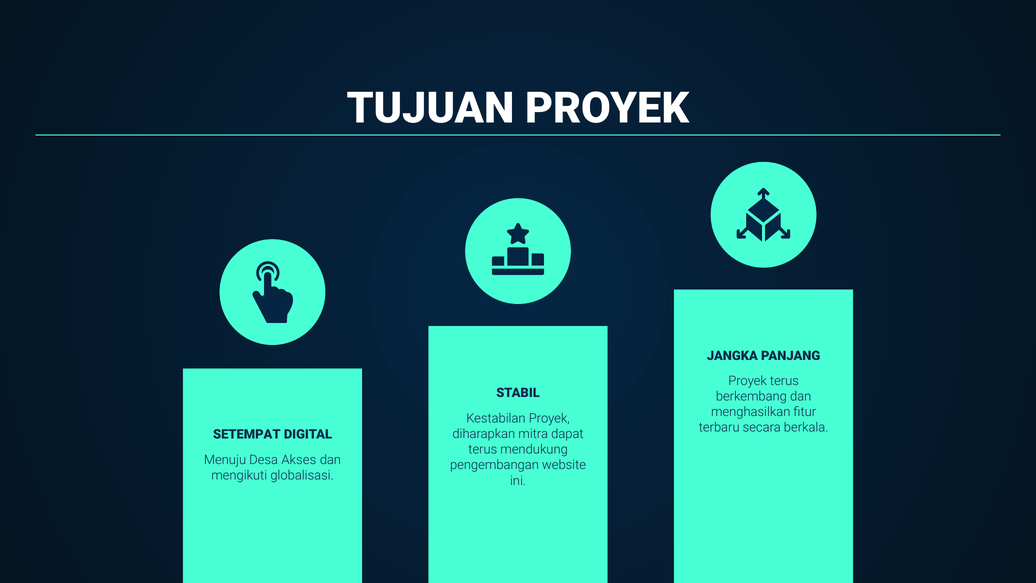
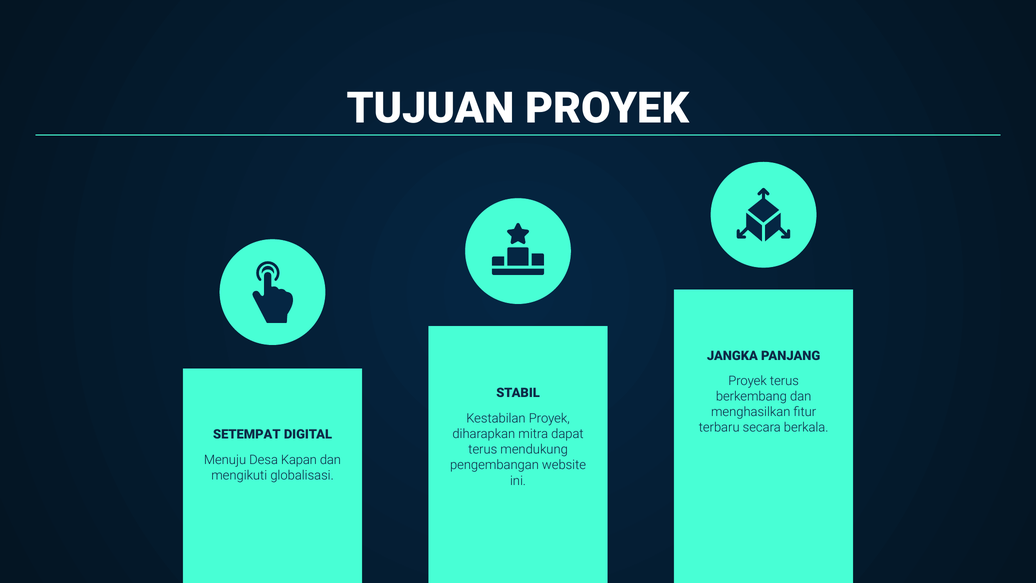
Akses: Akses -> Kapan
